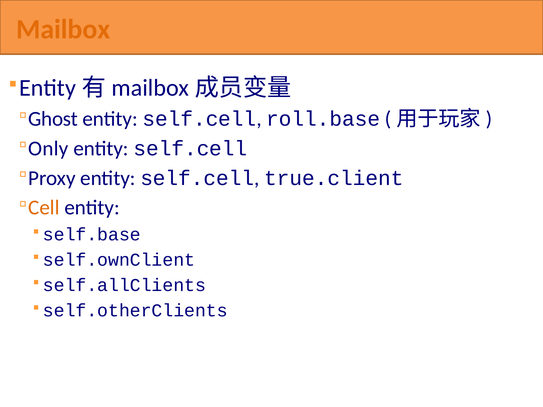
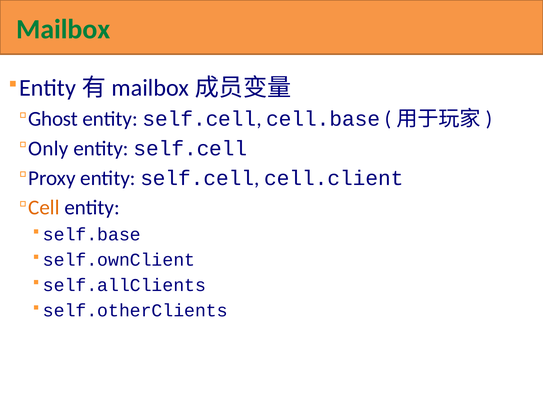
Mailbox colour: orange -> green
roll.base: roll.base -> cell.base
true.client: true.client -> cell.client
